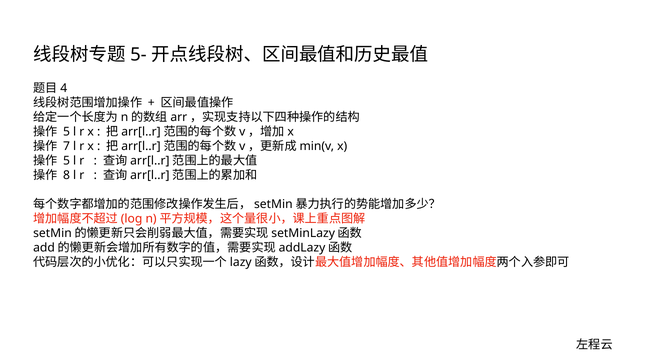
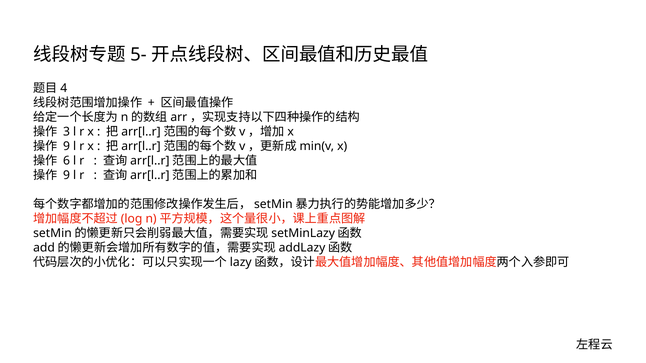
5 at (66, 132): 5 -> 3
7 at (66, 146): 7 -> 9
5 at (66, 161): 5 -> 6
8 at (66, 175): 8 -> 9
